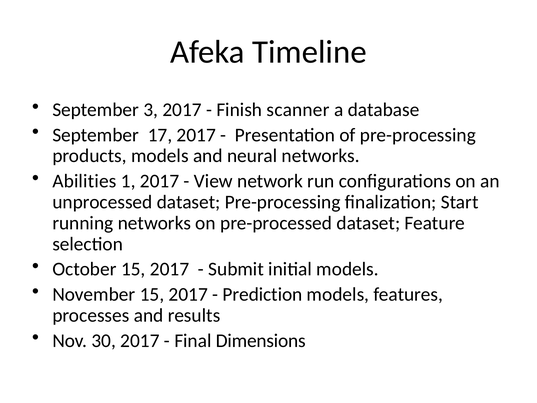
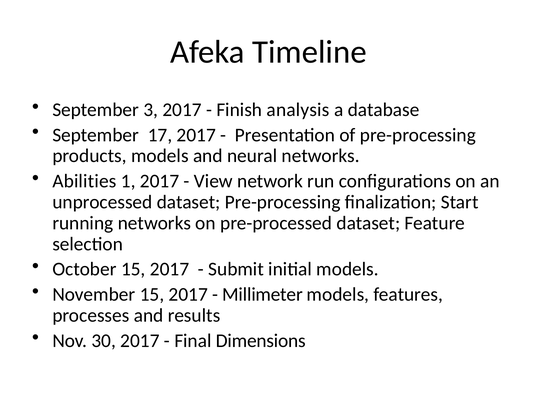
scanner: scanner -> analysis
Prediction: Prediction -> Millimeter
